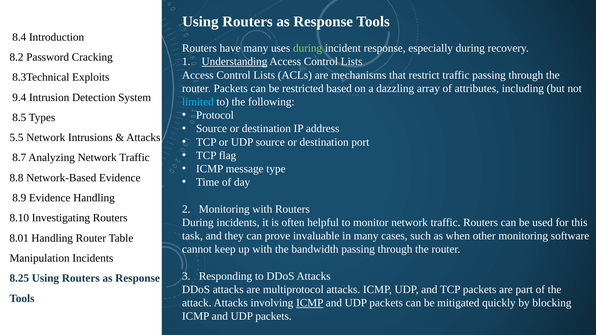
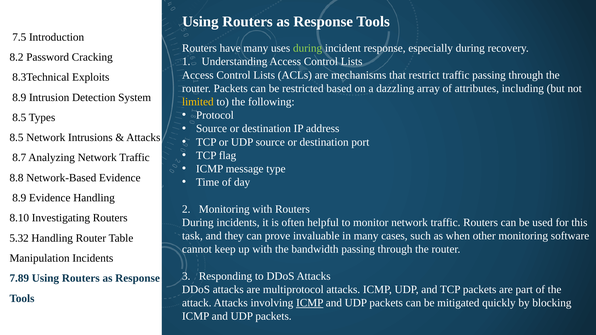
8.4: 8.4 -> 7.5
Understanding underline: present -> none
9.4 at (19, 97): 9.4 -> 8.9
limited colour: light blue -> yellow
5.5 at (16, 138): 5.5 -> 8.5
8.01: 8.01 -> 5.32
8.25: 8.25 -> 7.89
